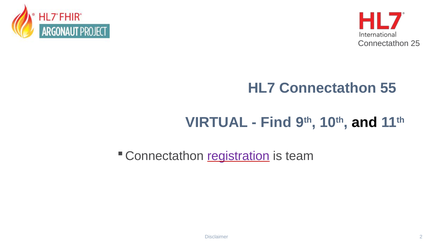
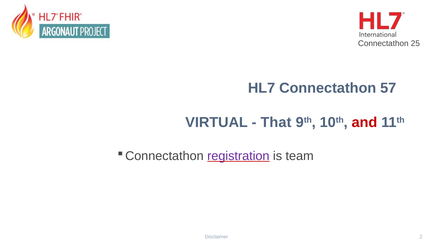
55: 55 -> 57
Find: Find -> That
and colour: black -> red
